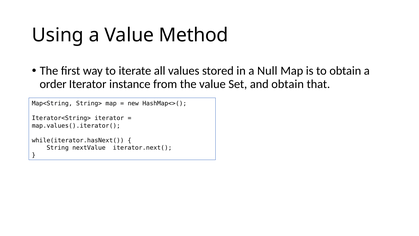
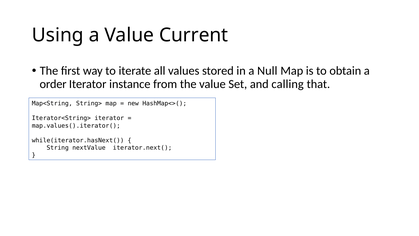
Method: Method -> Current
and obtain: obtain -> calling
